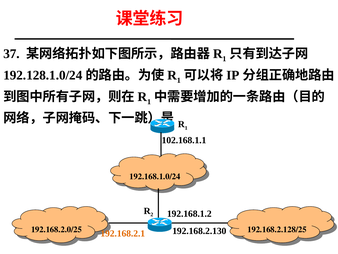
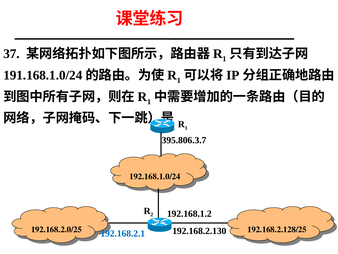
192.128.1.0/24: 192.128.1.0/24 -> 191.168.1.0/24
102.168.1.1: 102.168.1.1 -> 395.806.3.7
192.168.2.1 colour: orange -> blue
